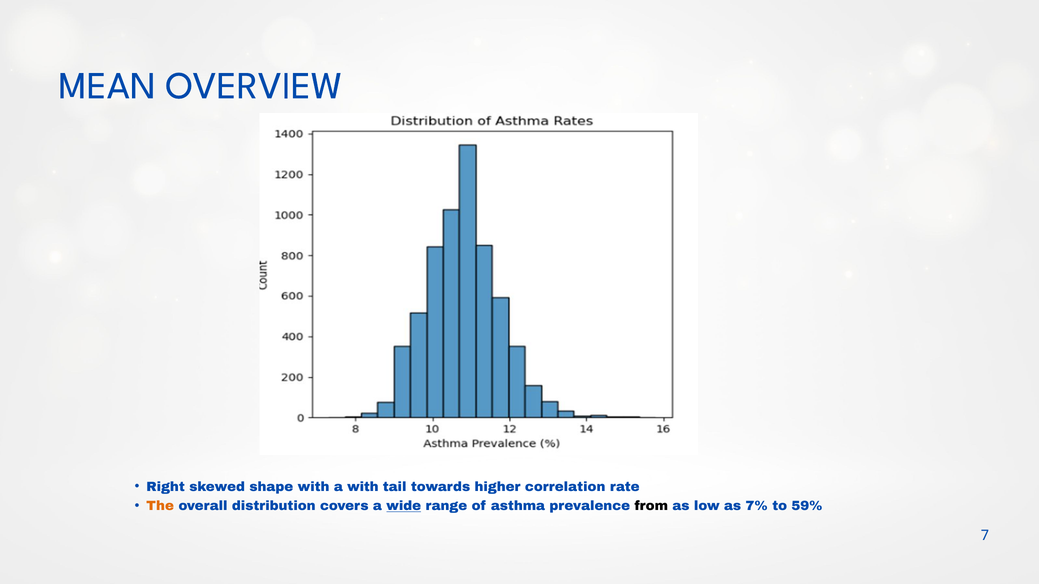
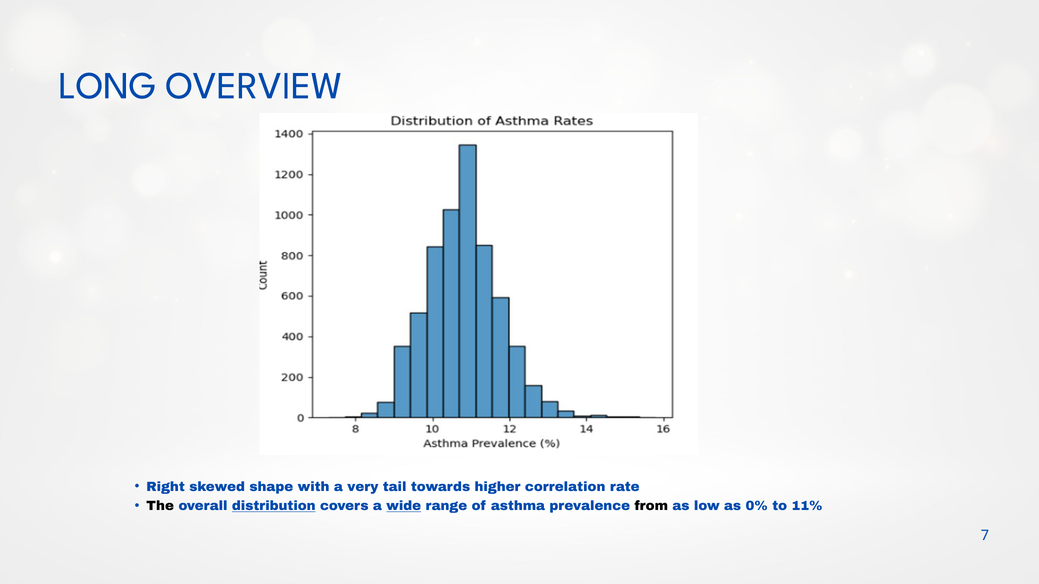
MEAN: MEAN -> LONG
a with: with -> very
The colour: orange -> black
distribution underline: none -> present
7%: 7% -> 0%
59%: 59% -> 11%
